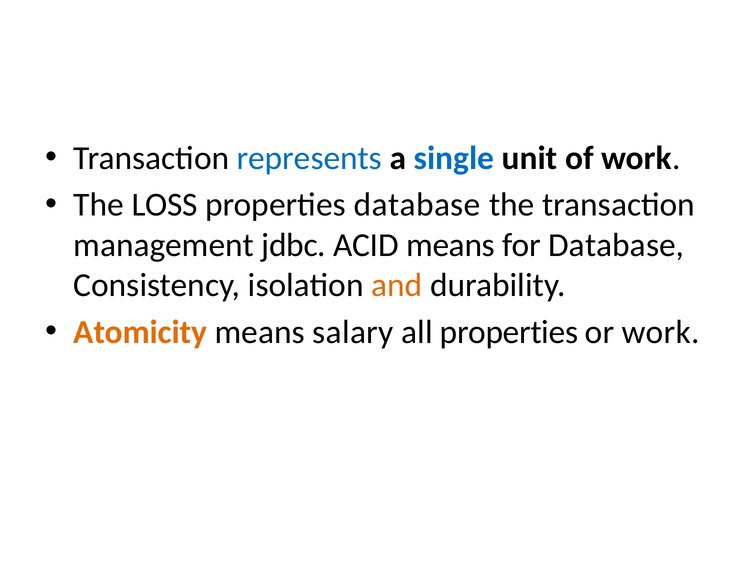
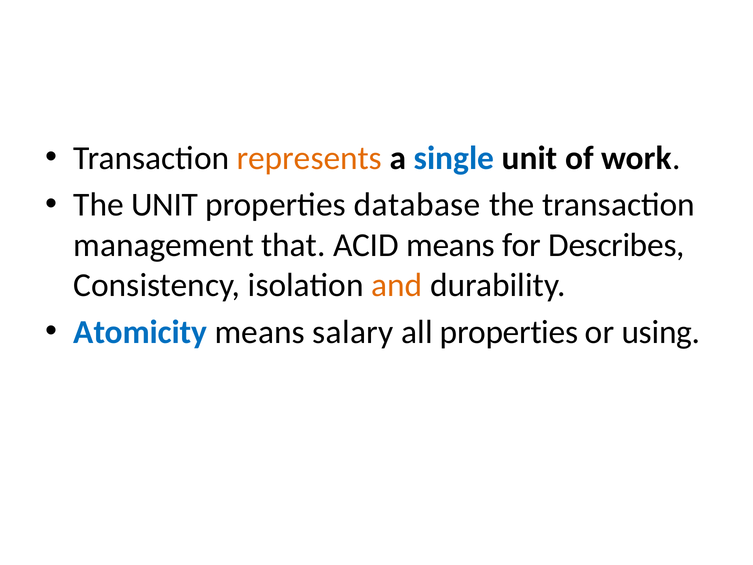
represents colour: blue -> orange
The LOSS: LOSS -> UNIT
jdbc: jdbc -> that
for Database: Database -> Describes
Atomicity colour: orange -> blue
or work: work -> using
